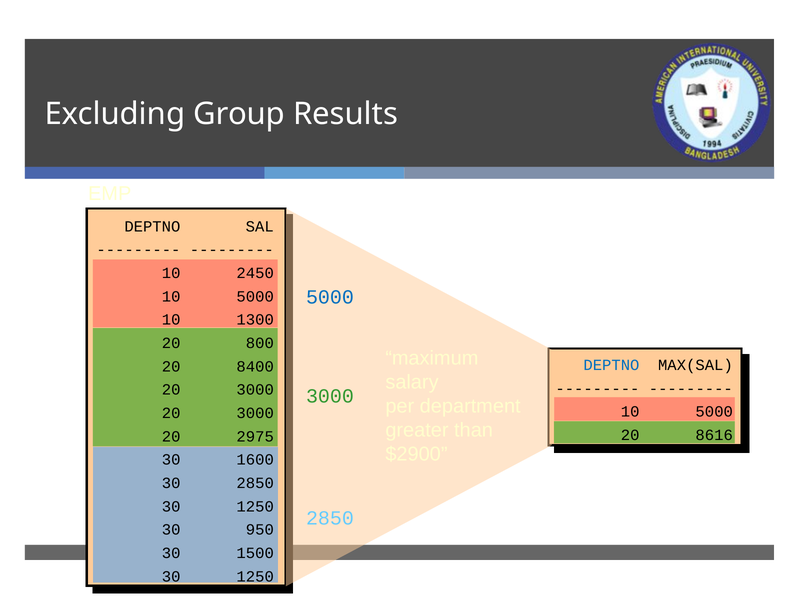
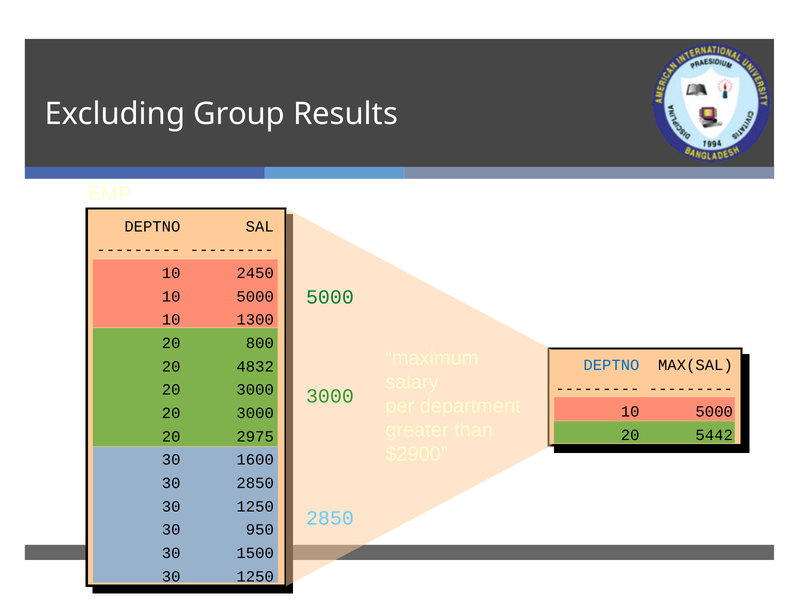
5000 at (330, 297) colour: blue -> green
8400: 8400 -> 4832
8616: 8616 -> 5442
